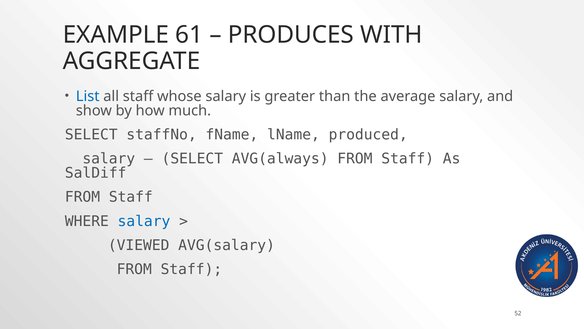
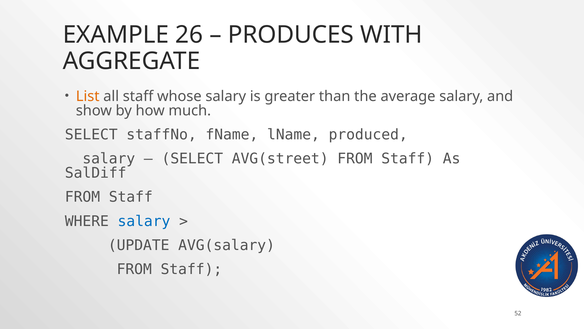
61: 61 -> 26
List colour: blue -> orange
AVG(always: AVG(always -> AVG(street
VIEWED: VIEWED -> UPDATE
